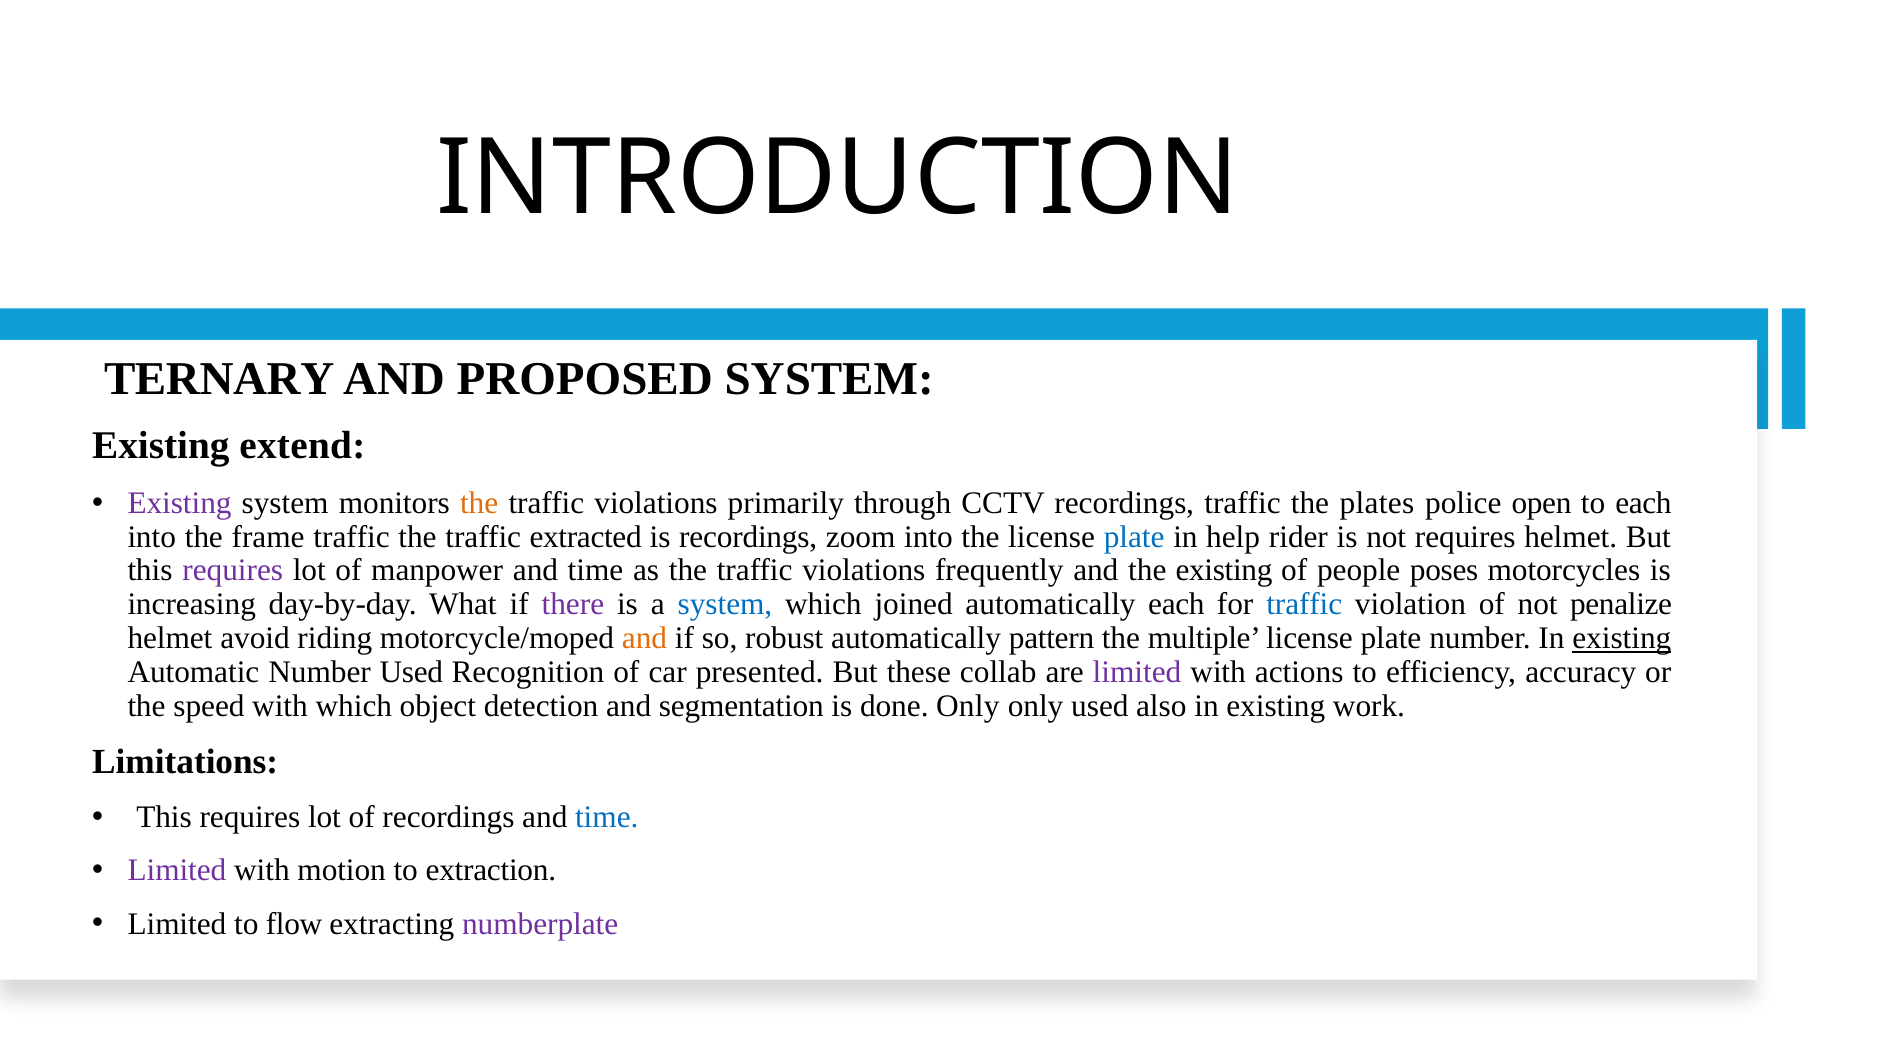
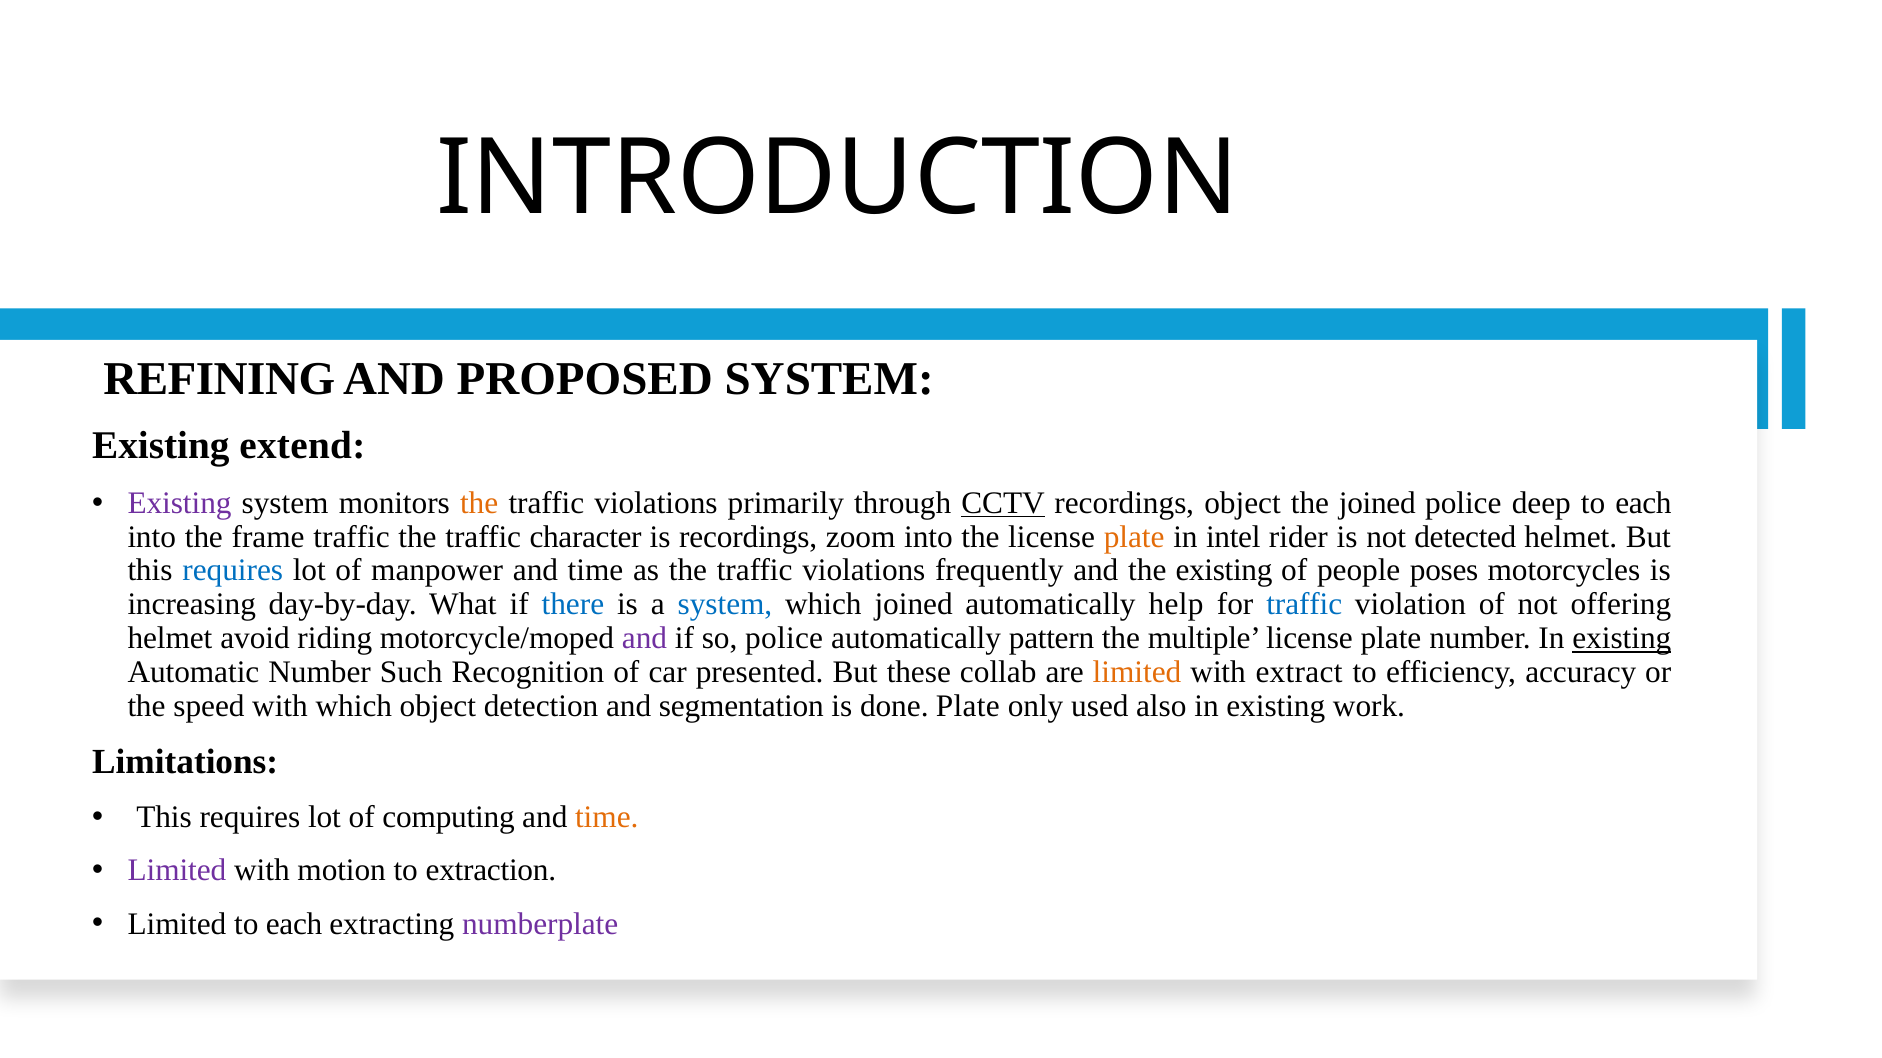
TERNARY: TERNARY -> REFINING
CCTV underline: none -> present
recordings traffic: traffic -> object
the plates: plates -> joined
open: open -> deep
extracted: extracted -> character
plate at (1134, 537) colour: blue -> orange
help: help -> intel
not requires: requires -> detected
requires at (233, 571) colour: purple -> blue
there colour: purple -> blue
automatically each: each -> help
penalize: penalize -> offering
and at (645, 639) colour: orange -> purple
so robust: robust -> police
Number Used: Used -> Such
limited at (1137, 673) colour: purple -> orange
actions: actions -> extract
done Only: Only -> Plate
of recordings: recordings -> computing
time at (607, 818) colour: blue -> orange
Limited to flow: flow -> each
